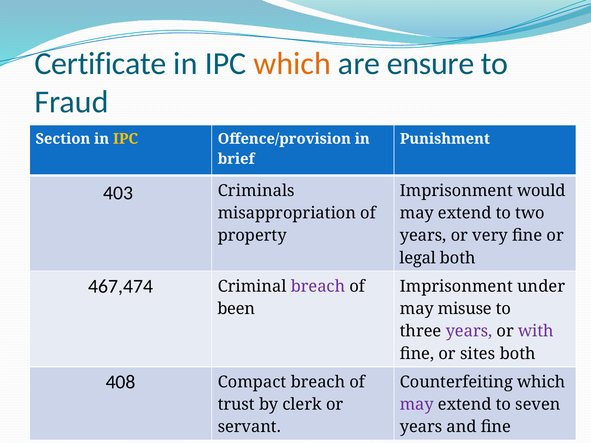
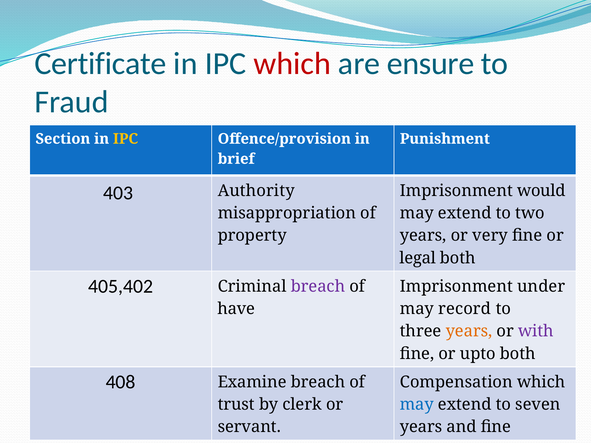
which at (292, 64) colour: orange -> red
Criminals: Criminals -> Authority
467,474: 467,474 -> 405,402
been: been -> have
misuse: misuse -> record
years at (469, 331) colour: purple -> orange
sites: sites -> upto
Compact: Compact -> Examine
Counterfeiting: Counterfeiting -> Compensation
may at (417, 405) colour: purple -> blue
